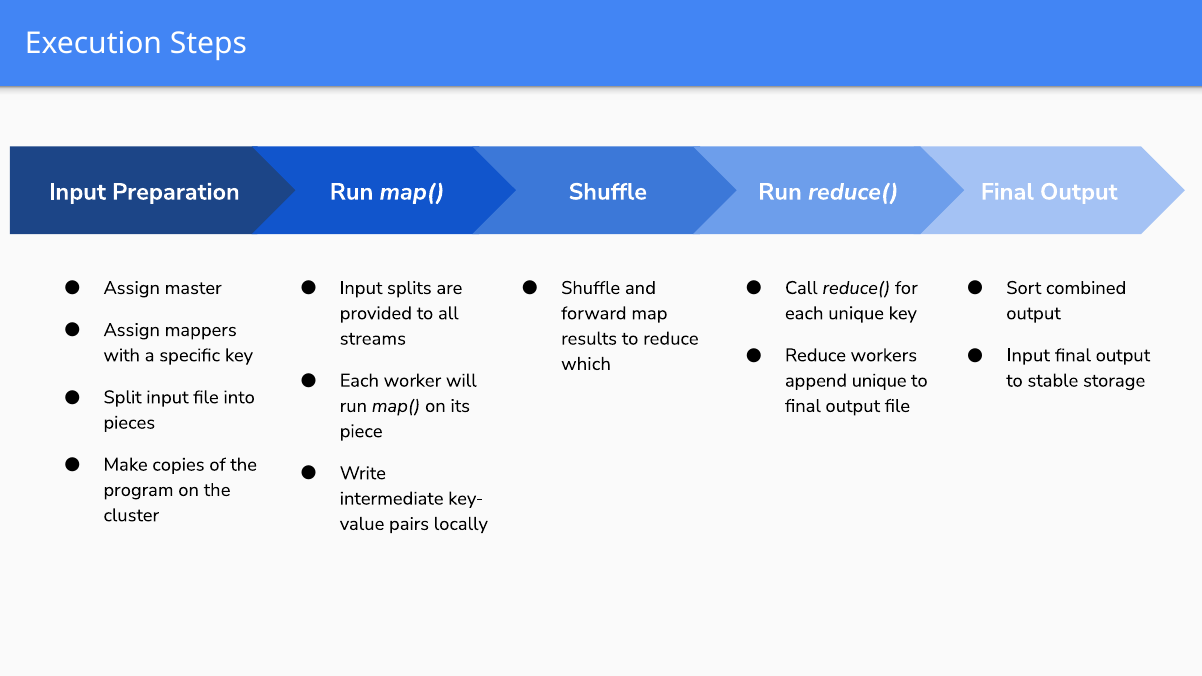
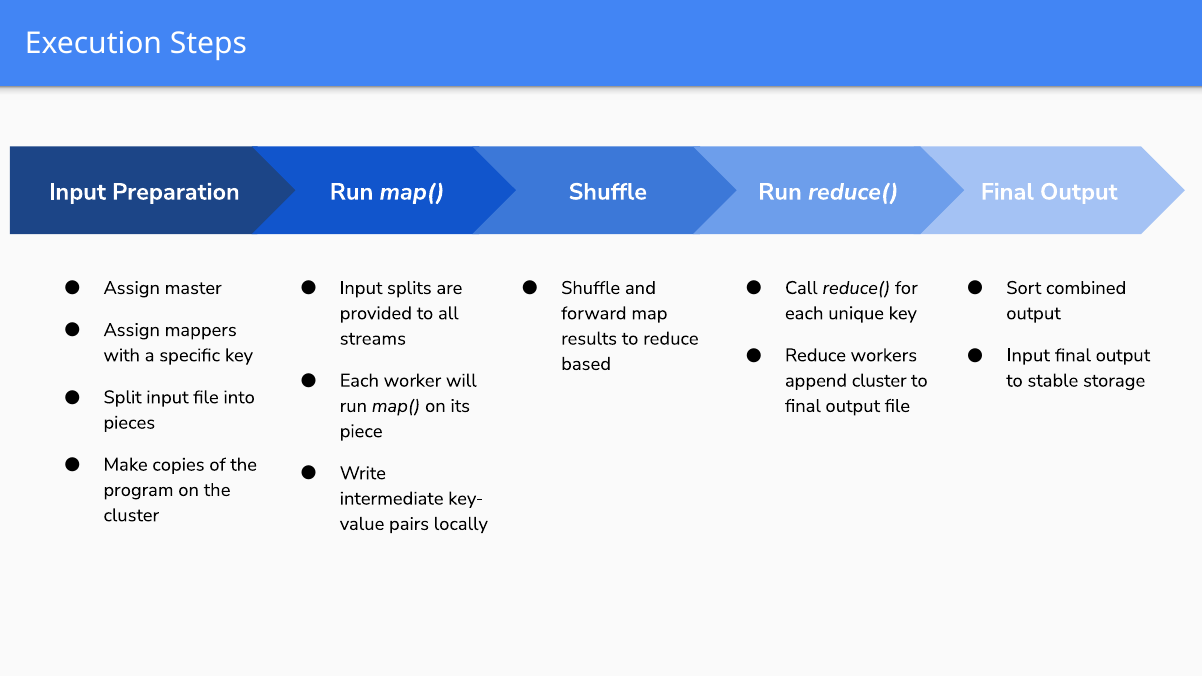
which: which -> based
append unique: unique -> cluster
